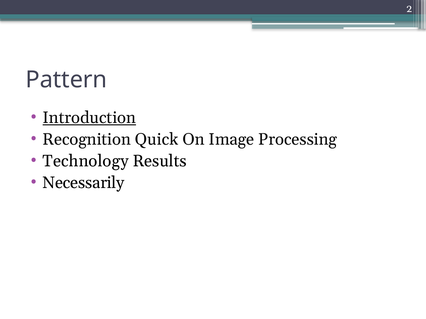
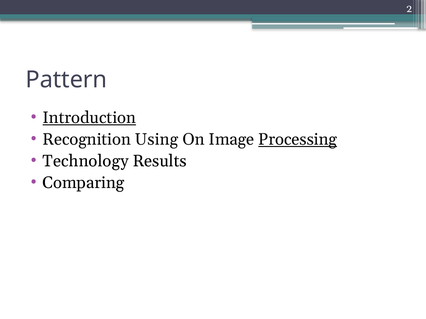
Quick: Quick -> Using
Processing underline: none -> present
Necessarily: Necessarily -> Comparing
